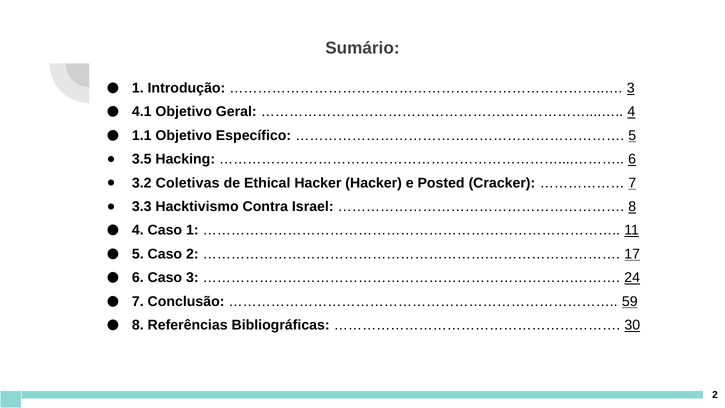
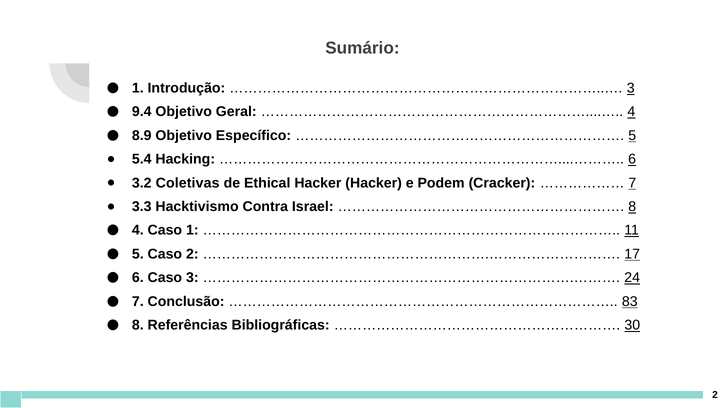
4.1: 4.1 -> 9.4
1.1: 1.1 -> 8.9
3.5: 3.5 -> 5.4
Posted: Posted -> Podem
59: 59 -> 83
